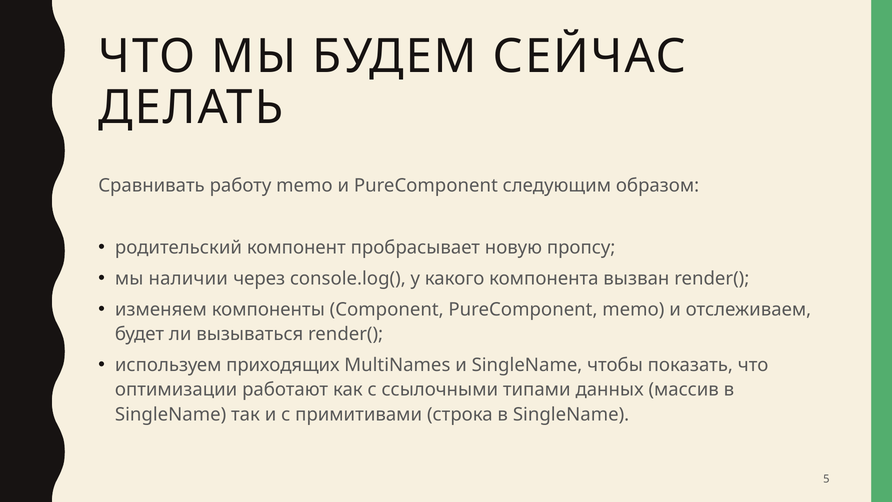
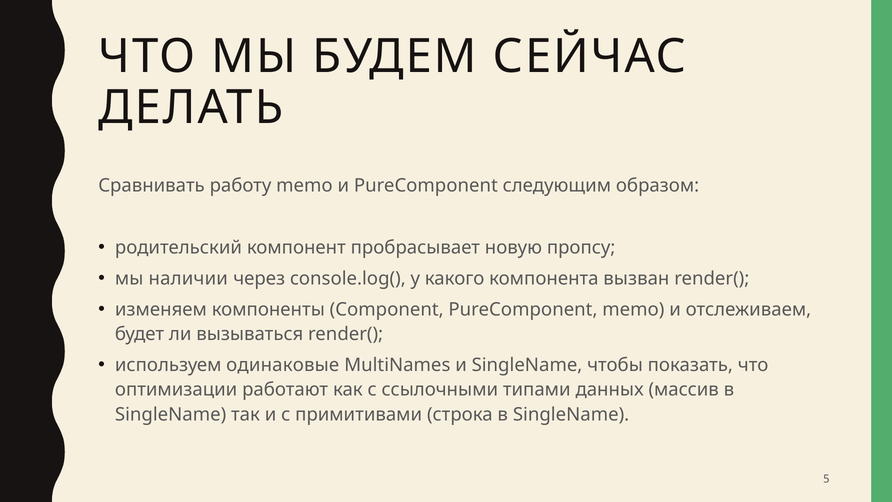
приходящих: приходящих -> одинаковые
